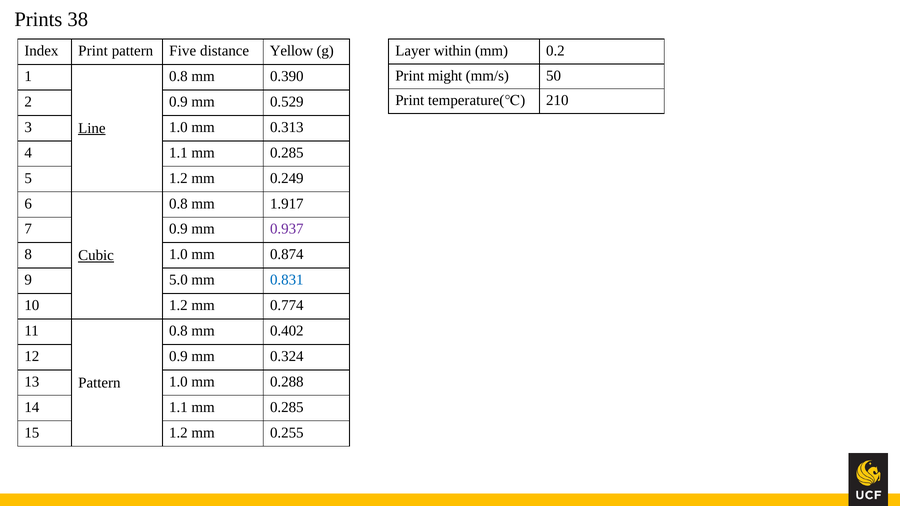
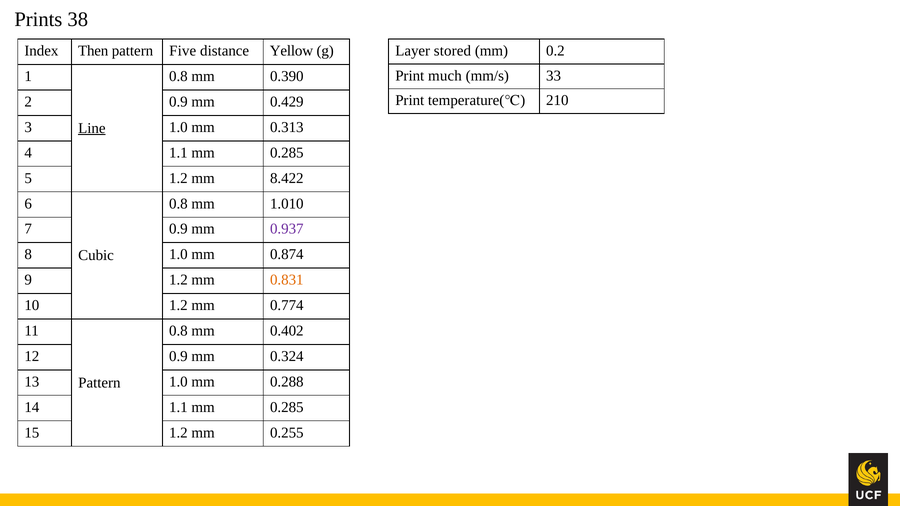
Index Print: Print -> Then
within: within -> stored
might: might -> much
50: 50 -> 33
0.529: 0.529 -> 0.429
0.249: 0.249 -> 8.422
1.917: 1.917 -> 1.010
Cubic underline: present -> none
9 5.0: 5.0 -> 1.2
0.831 colour: blue -> orange
